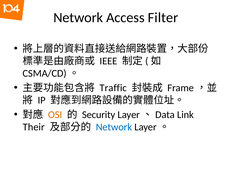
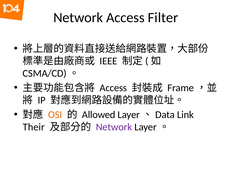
Traffic at (113, 88): Traffic -> Access
Security: Security -> Allowed
Network at (114, 127) colour: blue -> purple
